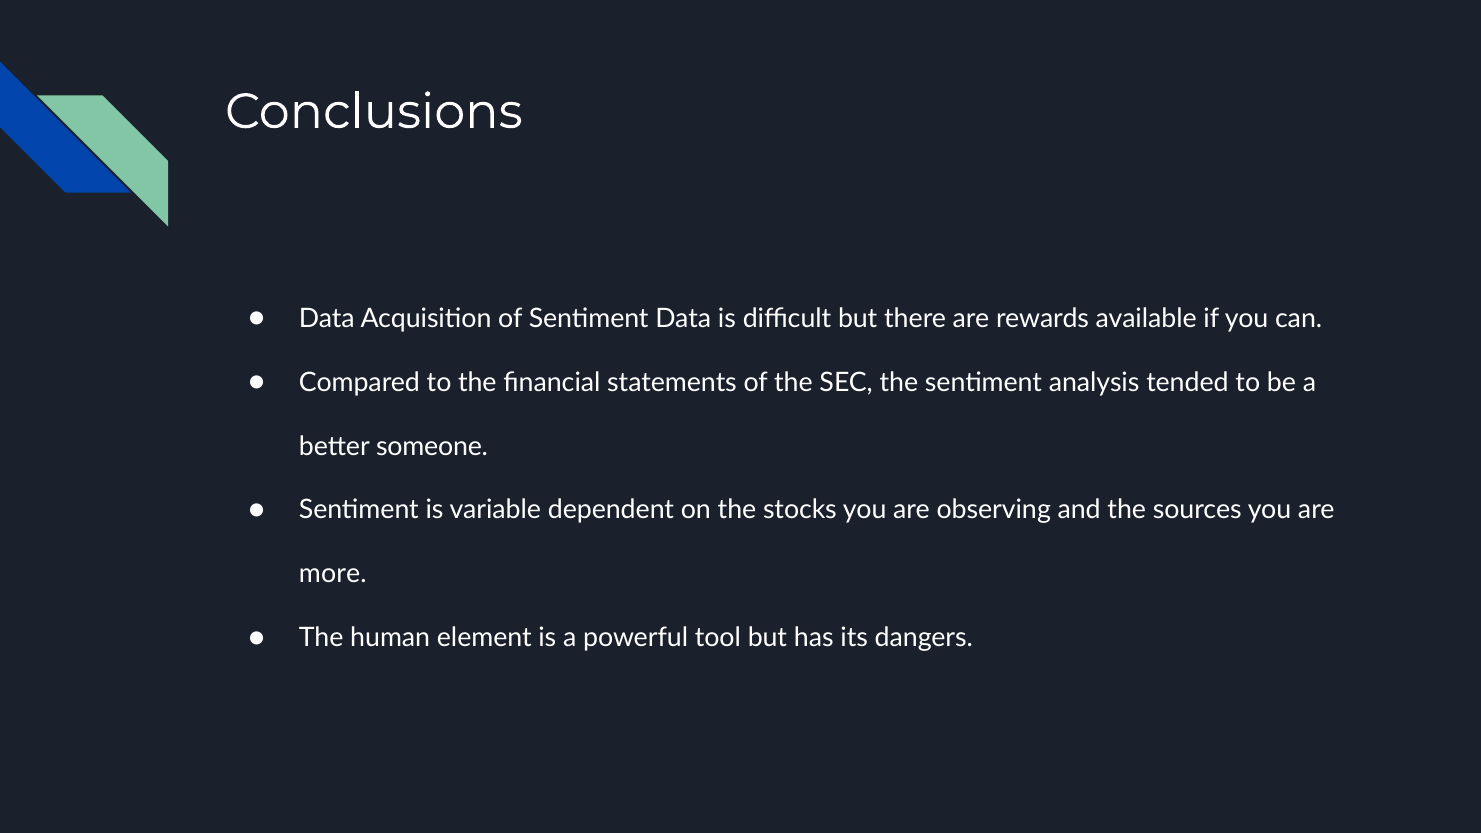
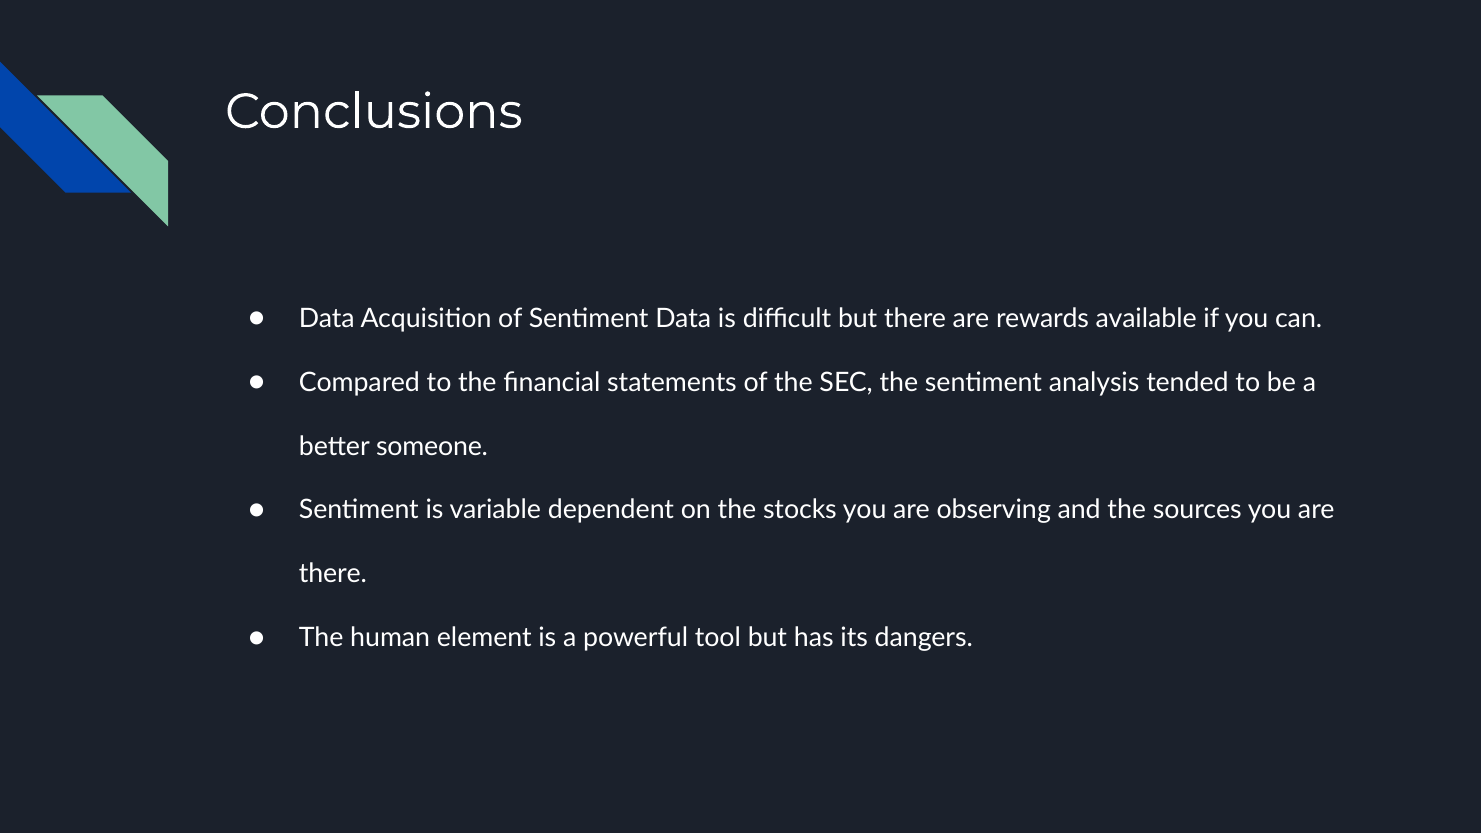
more at (333, 574): more -> there
